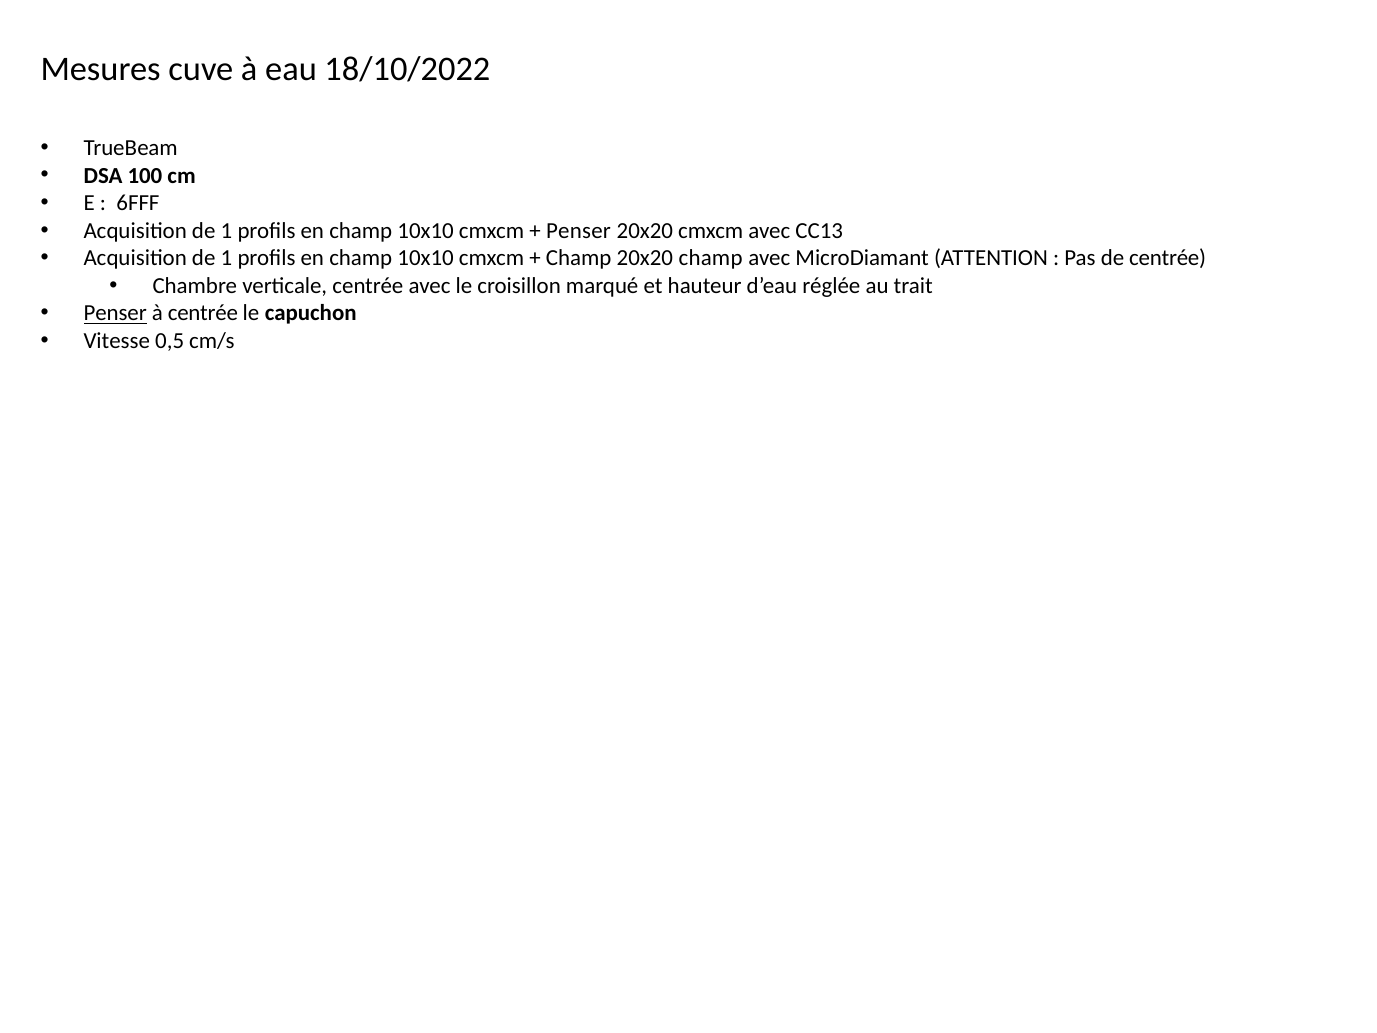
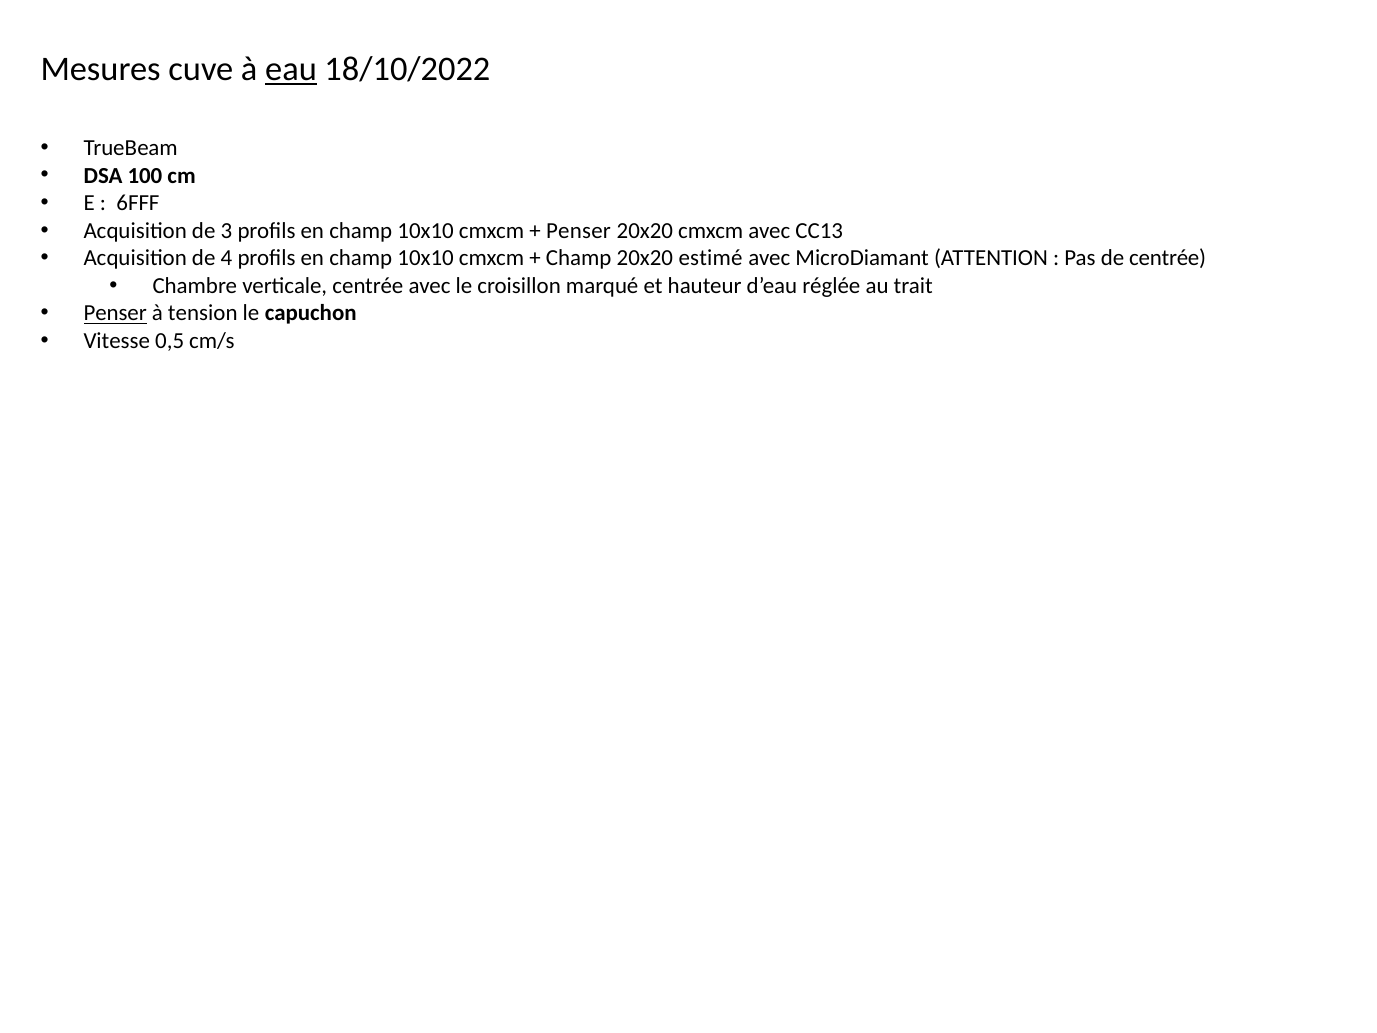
eau underline: none -> present
1 at (226, 231): 1 -> 3
1 at (226, 258): 1 -> 4
20x20 champ: champ -> estimé
à centrée: centrée -> tension
